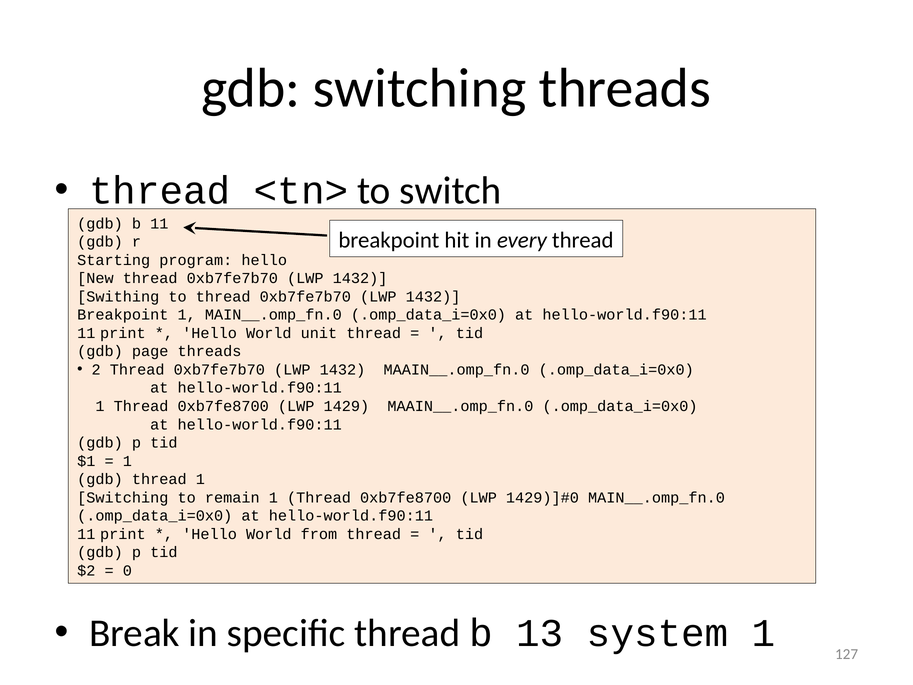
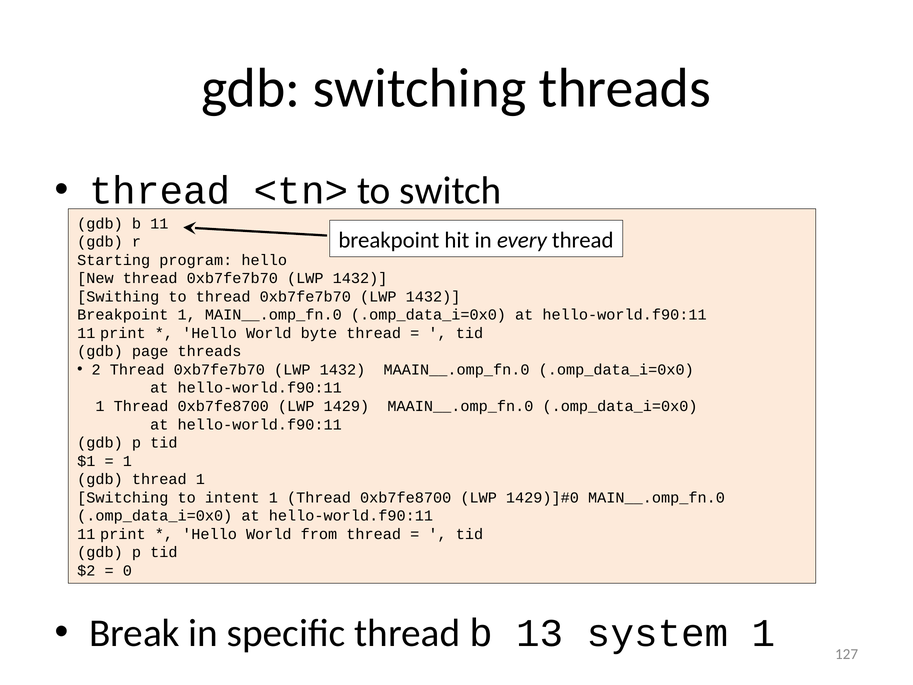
unit: unit -> byte
remain: remain -> intent
